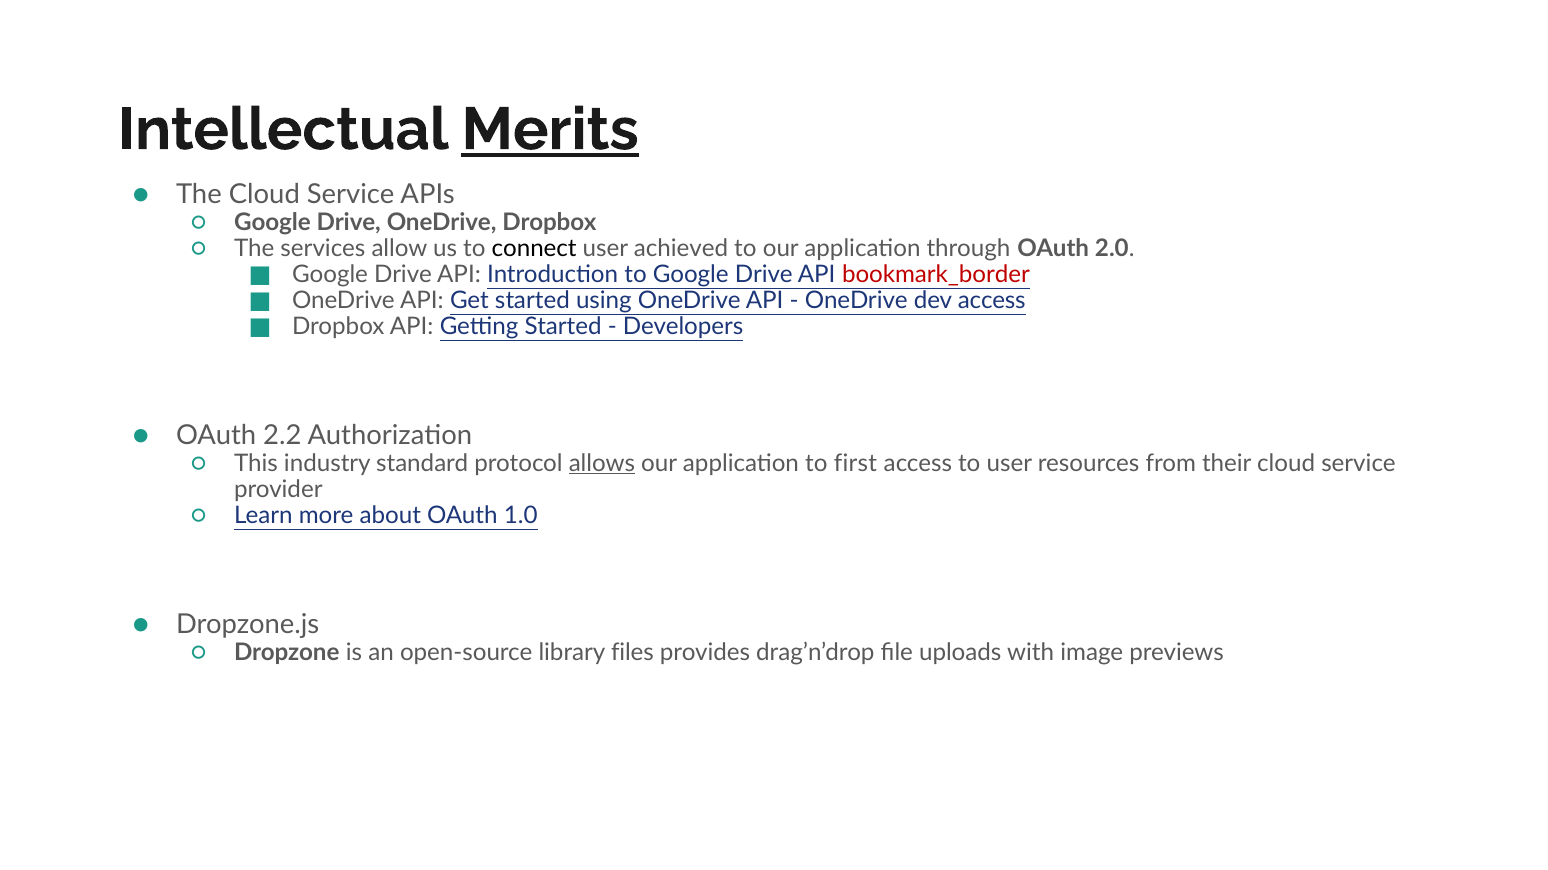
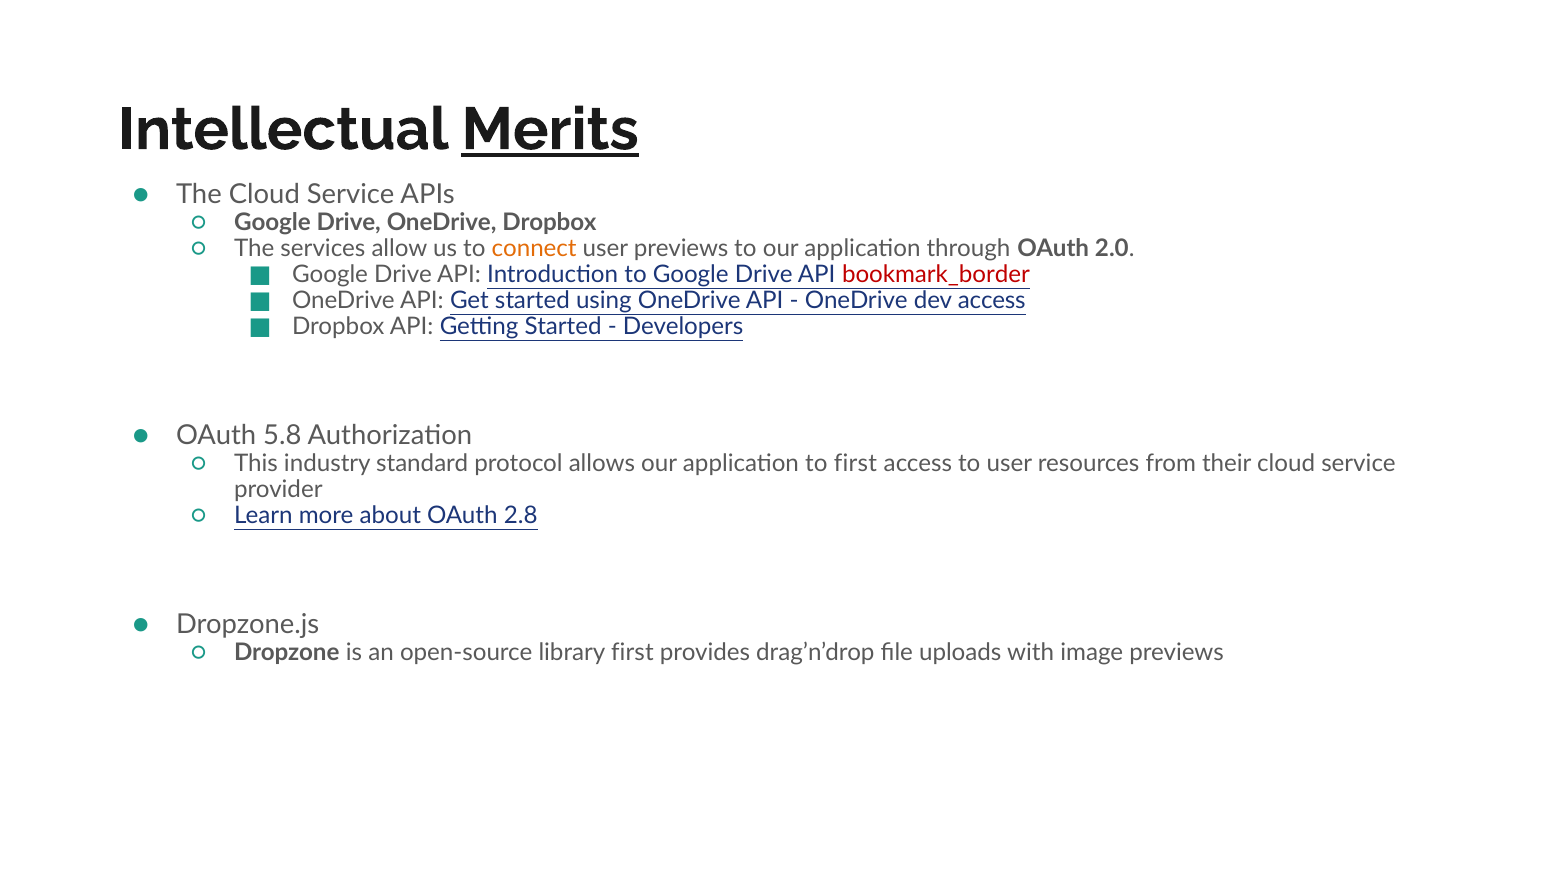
connect colour: black -> orange
user achieved: achieved -> previews
2.2: 2.2 -> 5.8
allows underline: present -> none
1.0: 1.0 -> 2.8
library files: files -> first
